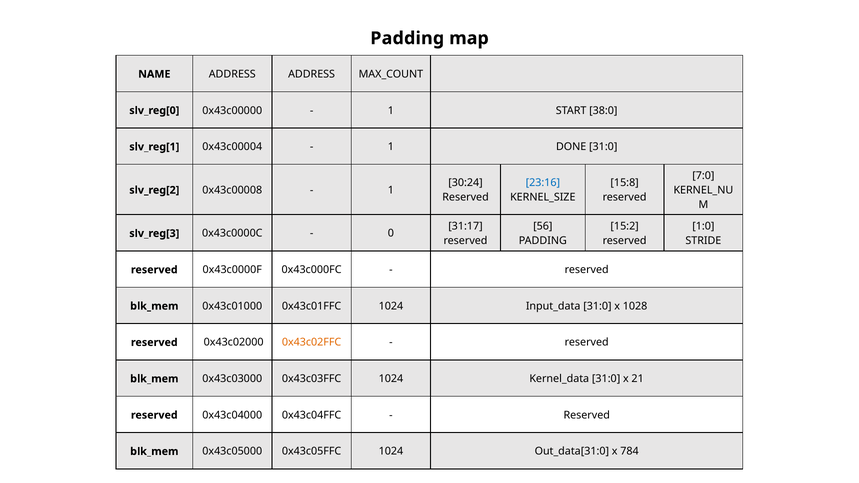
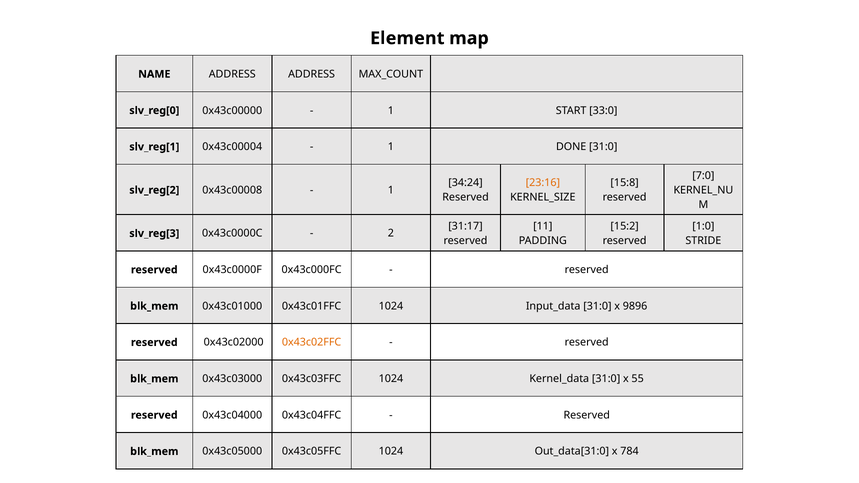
Padding at (407, 38): Padding -> Element
38:0: 38:0 -> 33:0
30:24: 30:24 -> 34:24
23:16 colour: blue -> orange
56: 56 -> 11
0: 0 -> 2
1028: 1028 -> 9896
21: 21 -> 55
